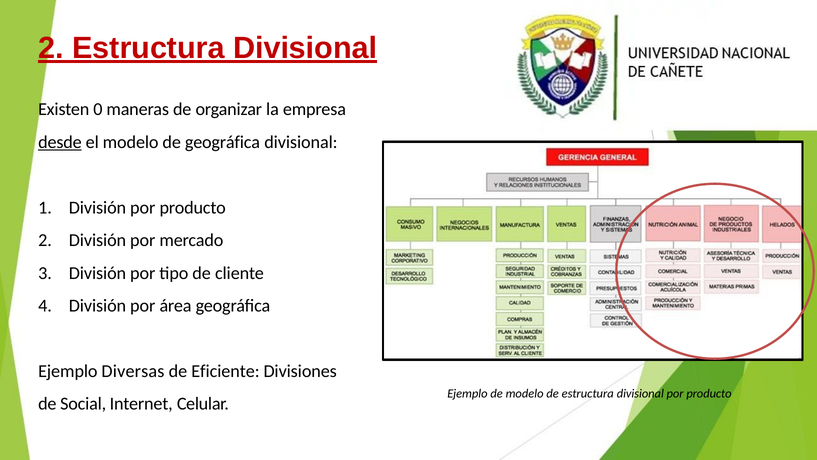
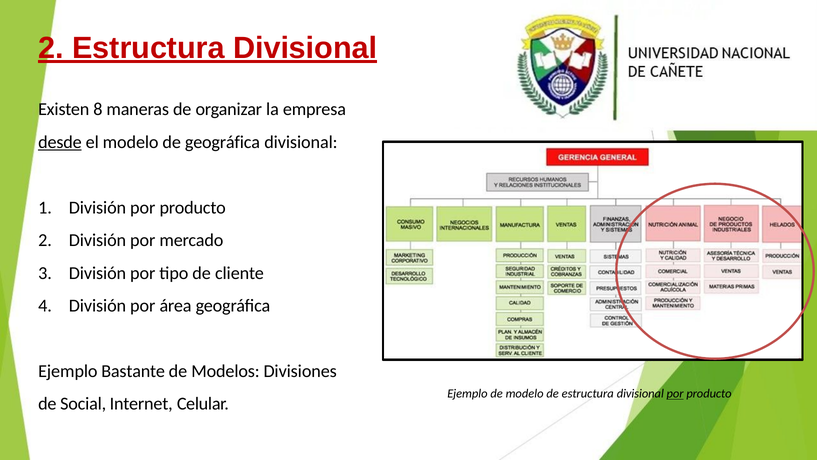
0: 0 -> 8
Diversas: Diversas -> Bastante
Eficiente: Eficiente -> Modelos
por at (675, 394) underline: none -> present
